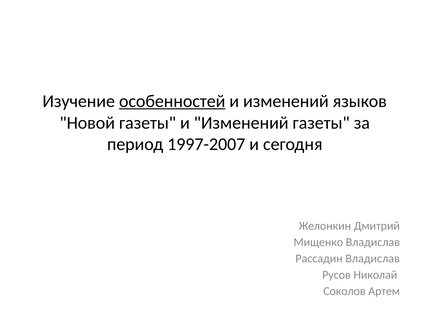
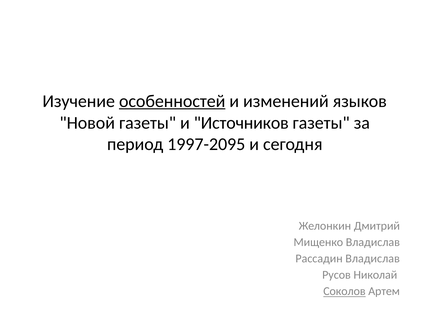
газеты и Изменений: Изменений -> Источников
1997-2007: 1997-2007 -> 1997-2095
Соколов underline: none -> present
